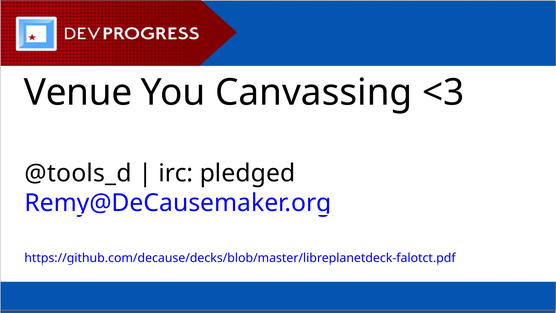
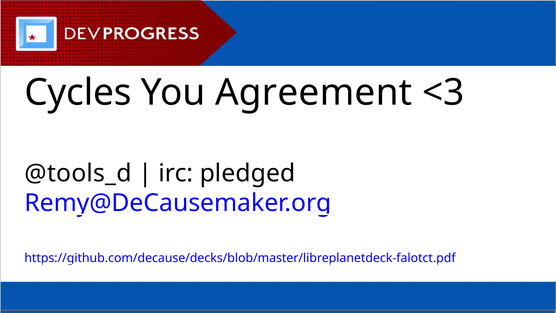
Venue: Venue -> Cycles
Canvassing: Canvassing -> Agreement
